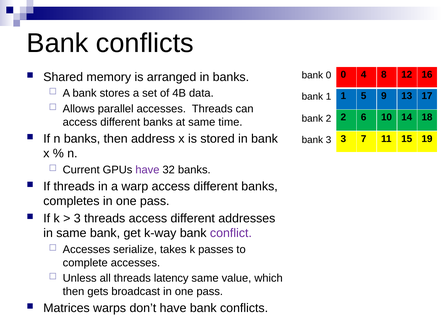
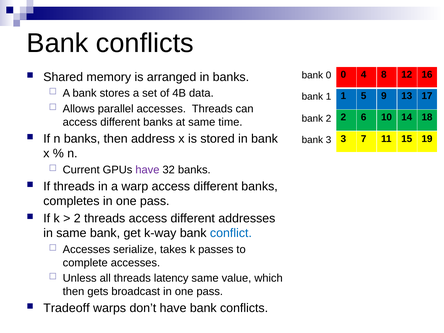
3 at (77, 218): 3 -> 2
conflict colour: purple -> blue
Matrices: Matrices -> Tradeoff
